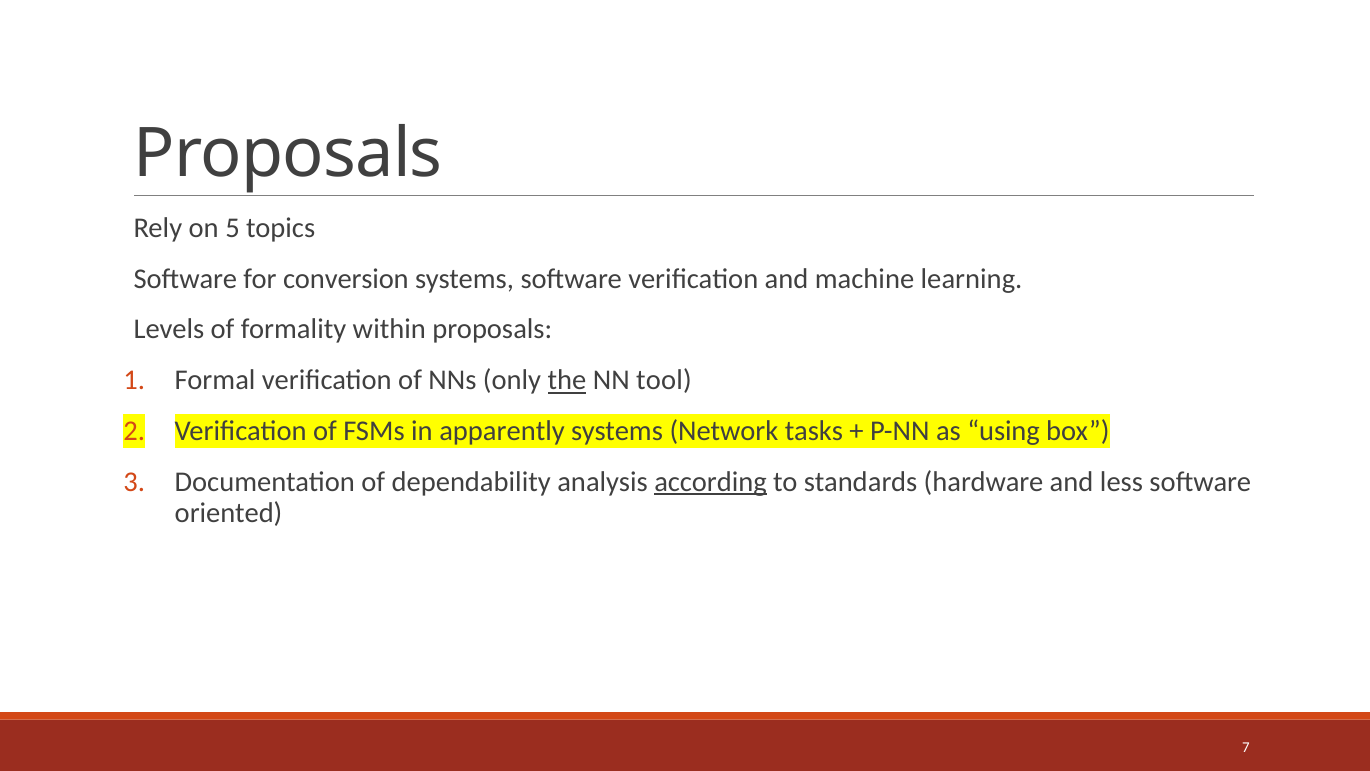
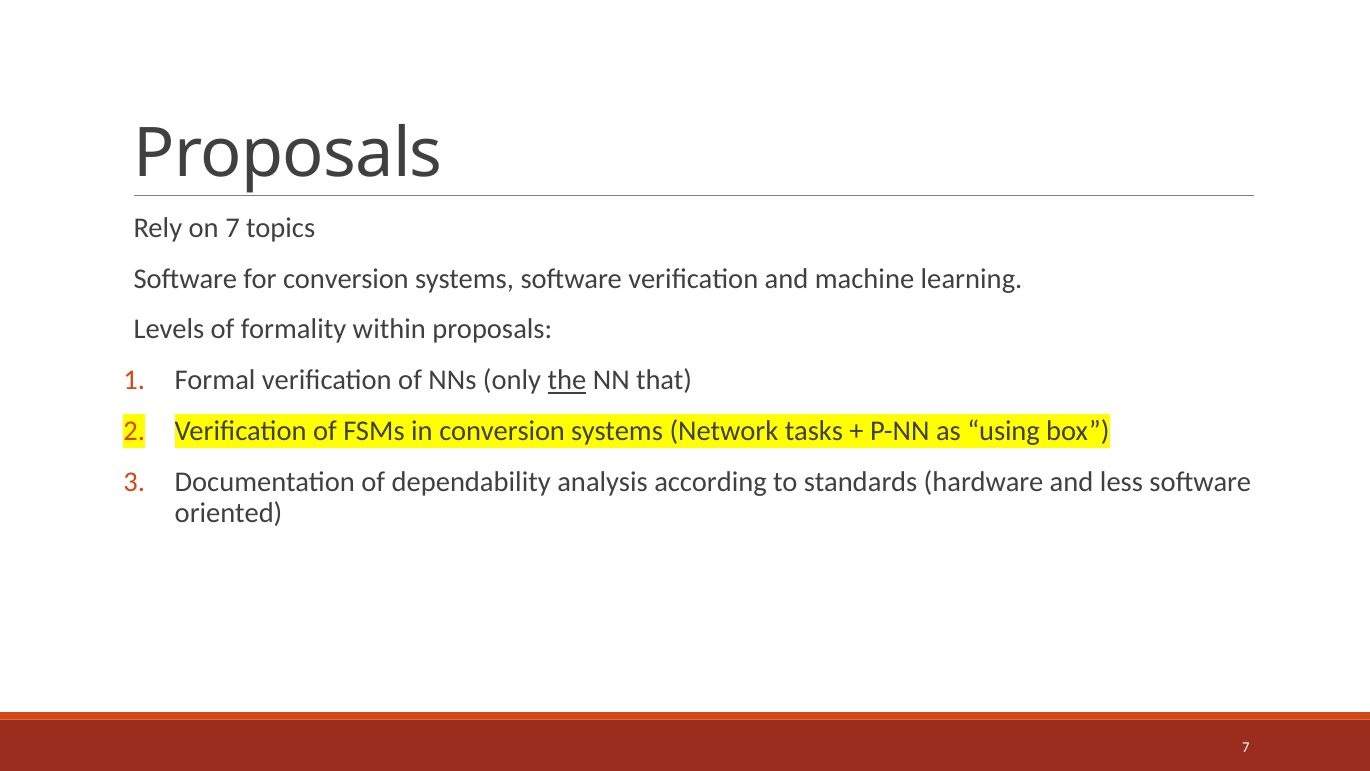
on 5: 5 -> 7
tool: tool -> that
in apparently: apparently -> conversion
according underline: present -> none
